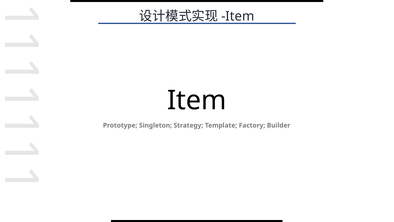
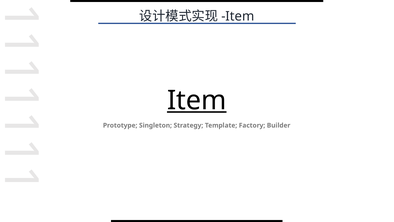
Item at (197, 100) underline: none -> present
